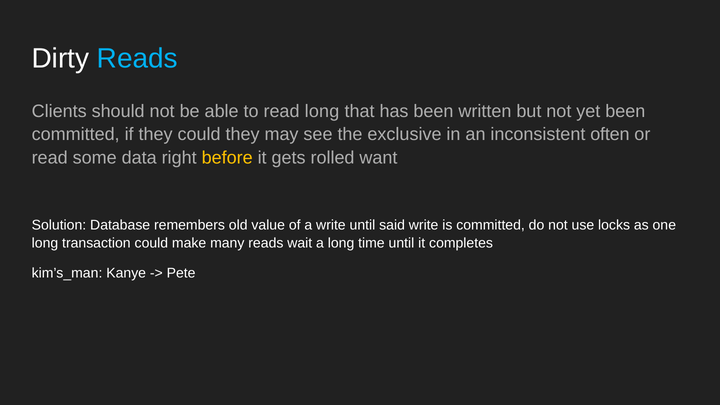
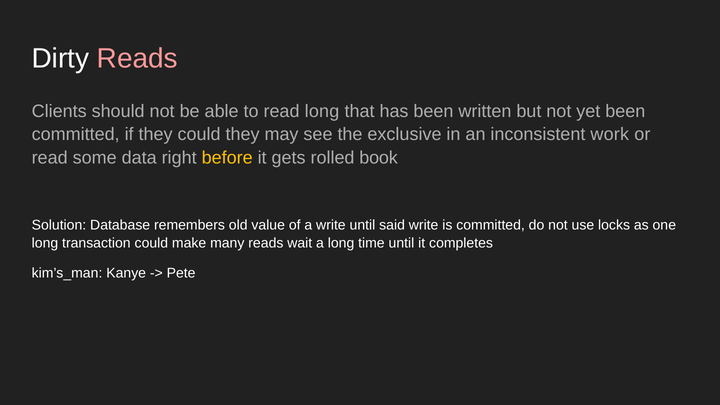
Reads at (137, 58) colour: light blue -> pink
often: often -> work
want: want -> book
